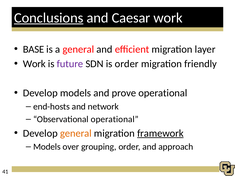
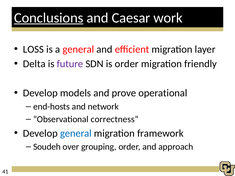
BASE: BASE -> LOSS
Work at (34, 64): Work -> Delta
Observational operational: operational -> correctness
general at (76, 133) colour: orange -> blue
framework underline: present -> none
Models at (47, 147): Models -> Soudeh
